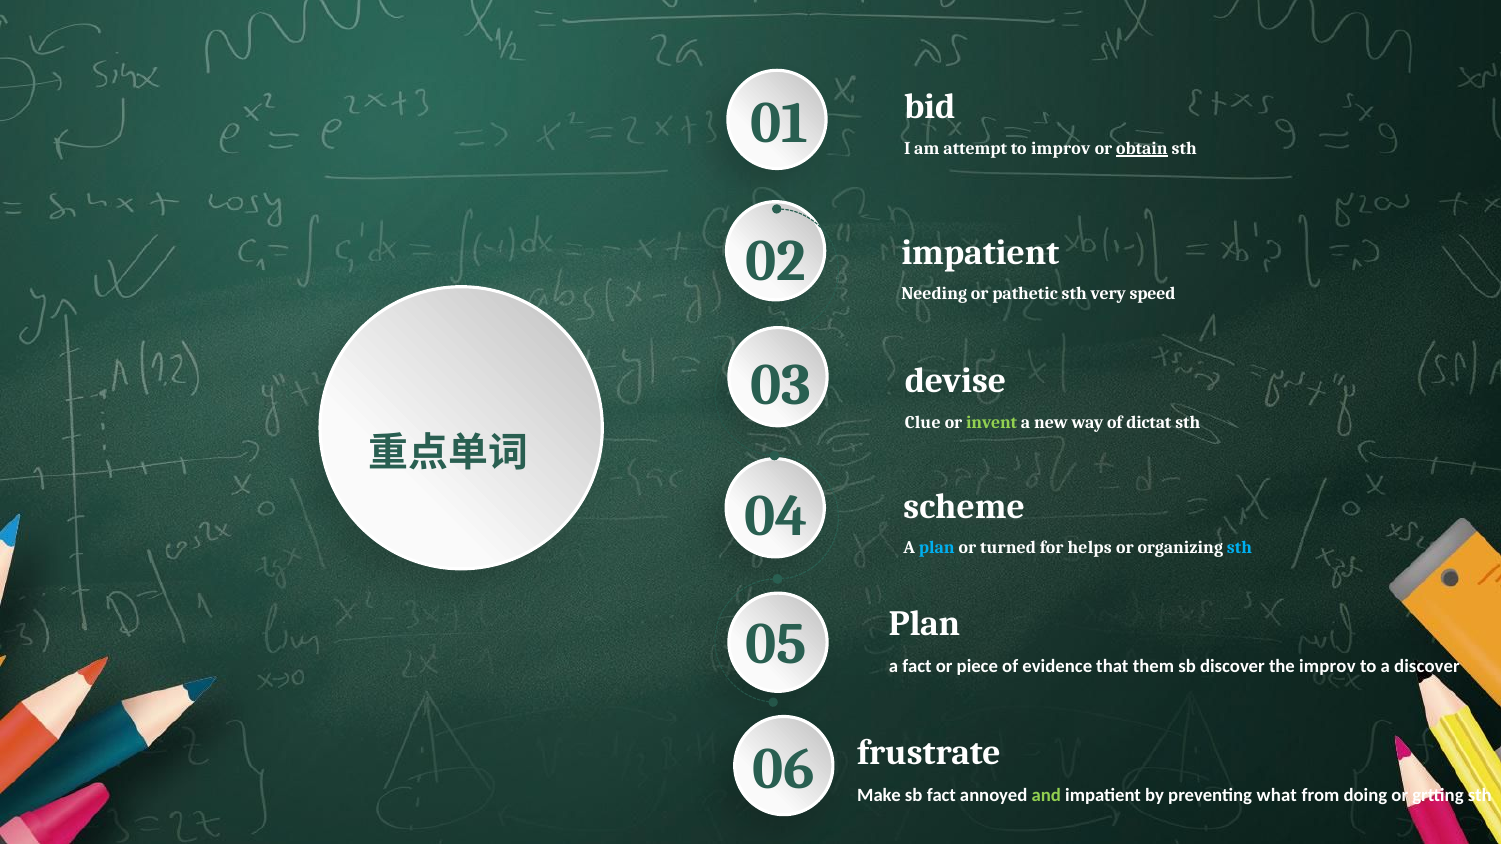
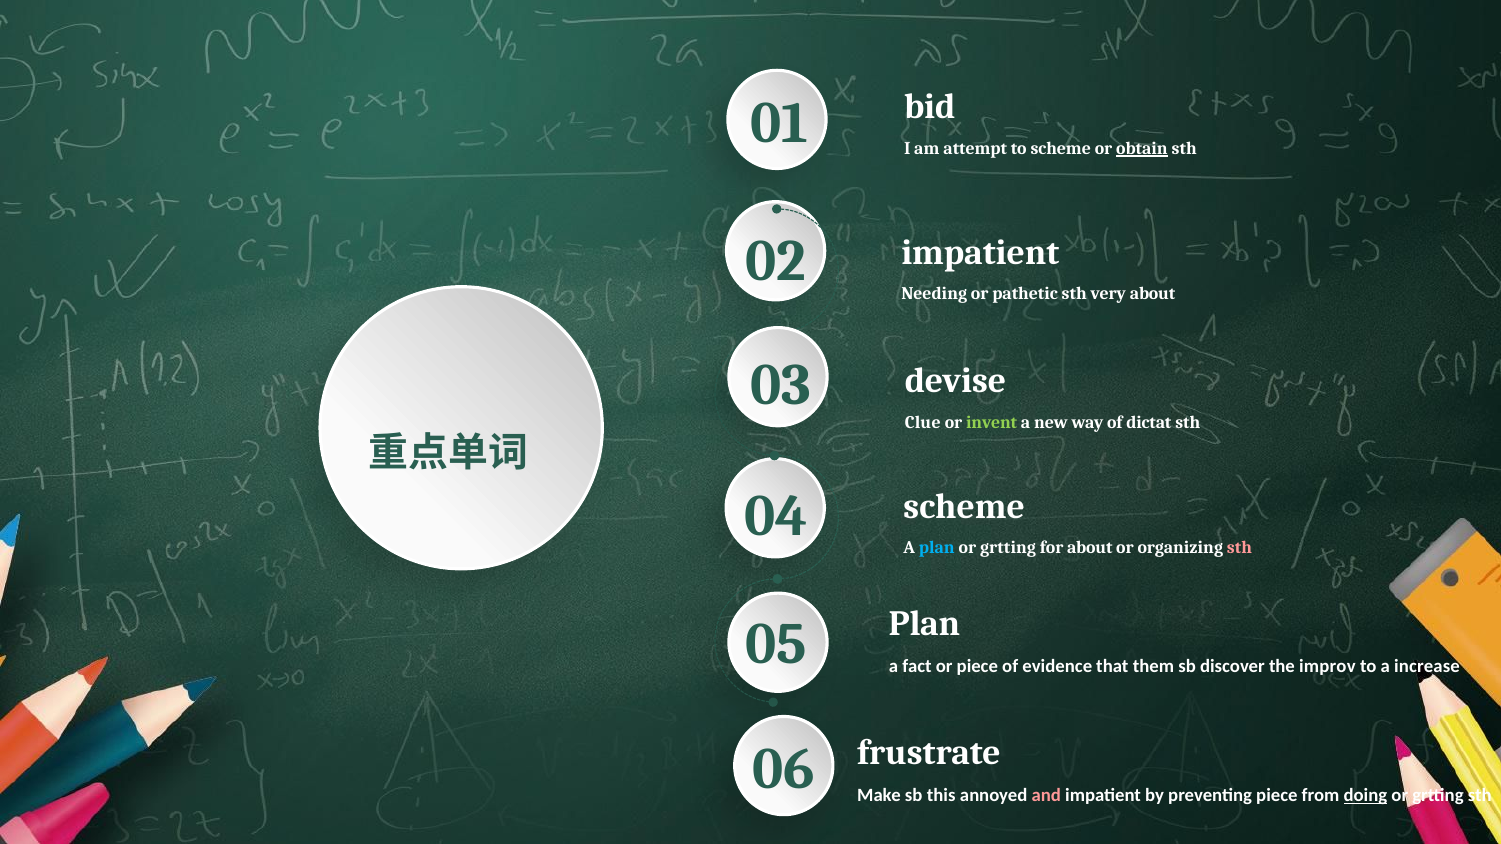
to improv: improv -> scheme
very speed: speed -> about
turned at (1008, 548): turned -> grtting
for helps: helps -> about
sth at (1239, 548) colour: light blue -> pink
a discover: discover -> increase
sb fact: fact -> this
and colour: light green -> pink
preventing what: what -> piece
doing underline: none -> present
